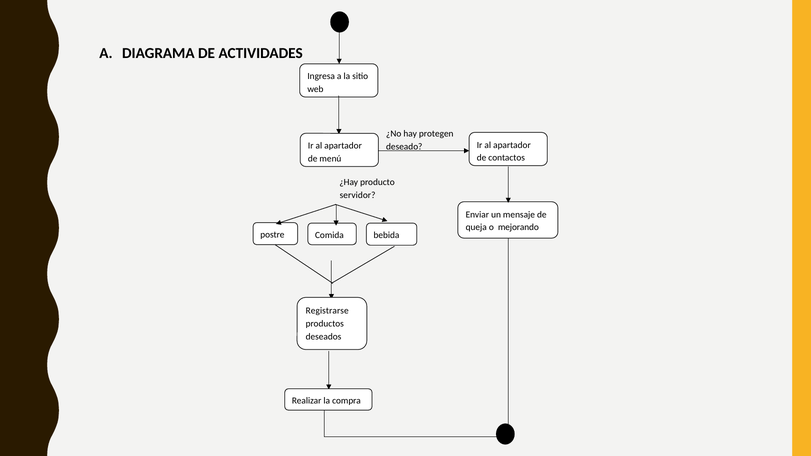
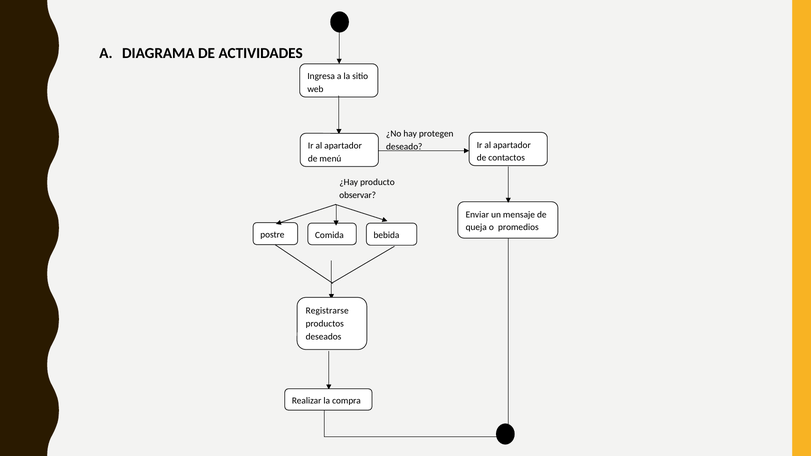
servidor: servidor -> observar
mejorando: mejorando -> promedios
